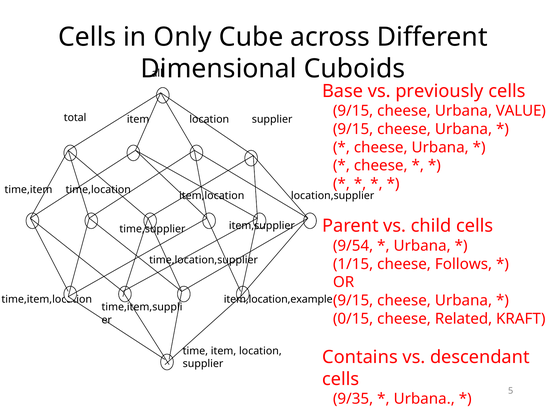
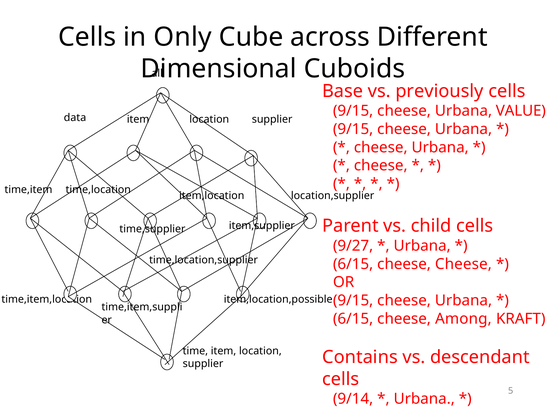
total: total -> data
9/54: 9/54 -> 9/27
1/15 at (353, 264): 1/15 -> 6/15
cheese Follows: Follows -> Cheese
item,location,example: item,location,example -> item,location,possible
0/15 at (353, 318): 0/15 -> 6/15
Related: Related -> Among
9/35: 9/35 -> 9/14
